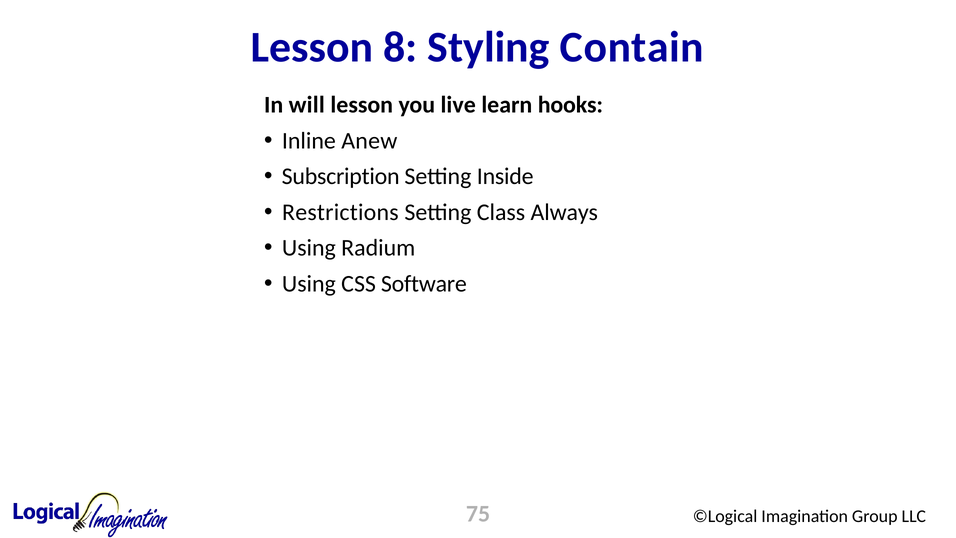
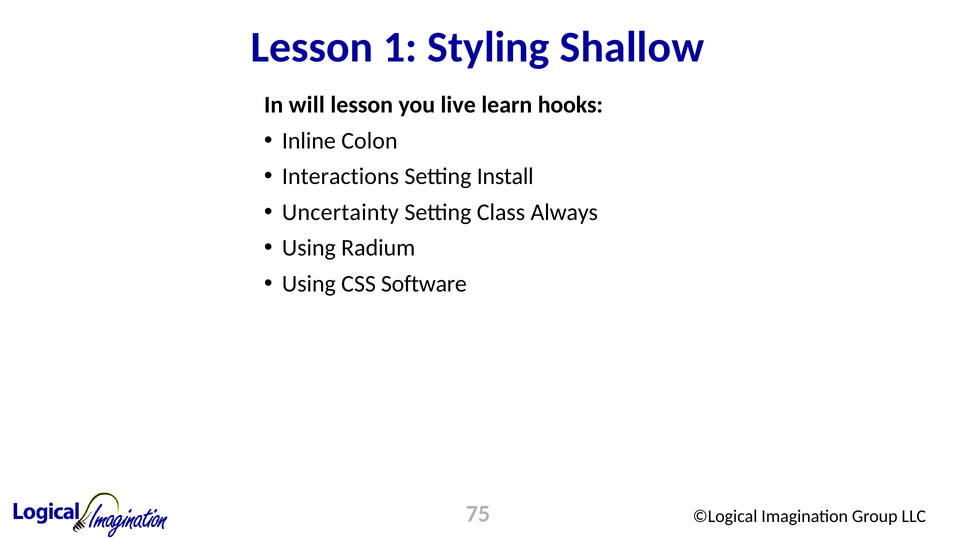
8: 8 -> 1
Contain: Contain -> Shallow
Anew: Anew -> Colon
Subscription: Subscription -> Interactions
Inside: Inside -> Install
Restrictions: Restrictions -> Uncertainty
